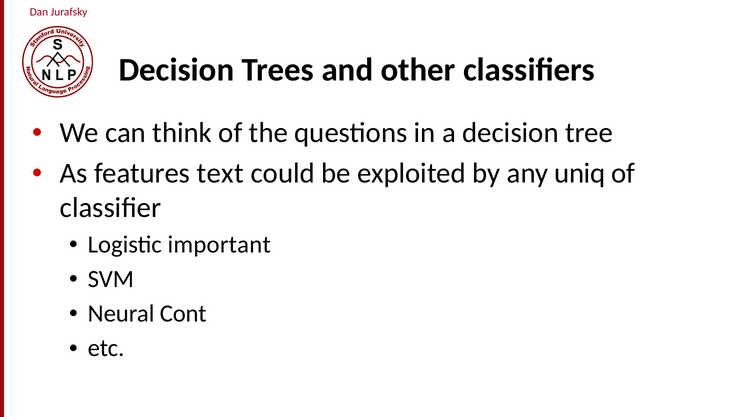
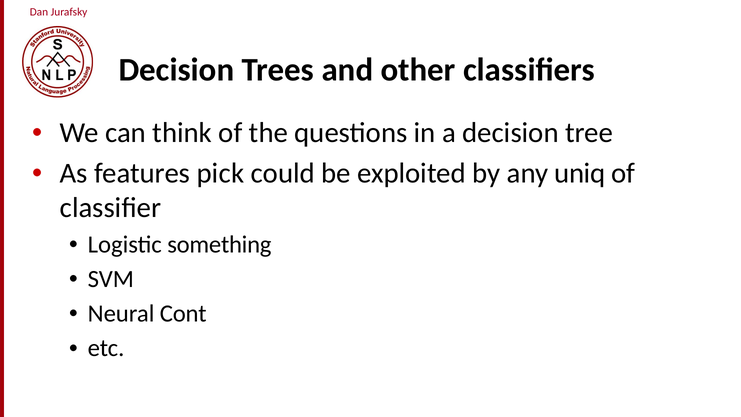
text: text -> pick
important: important -> something
